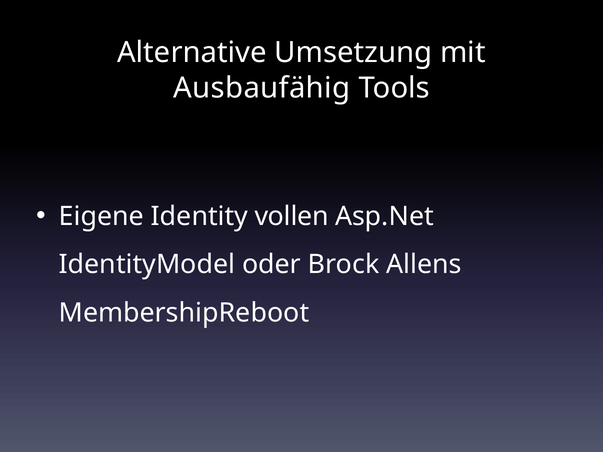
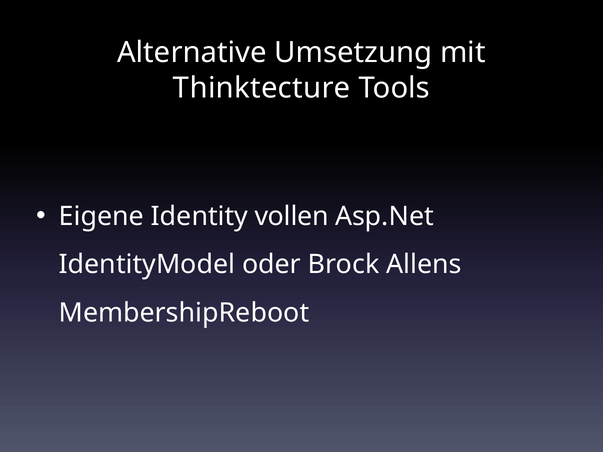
Ausbaufähig: Ausbaufähig -> Thinktecture
